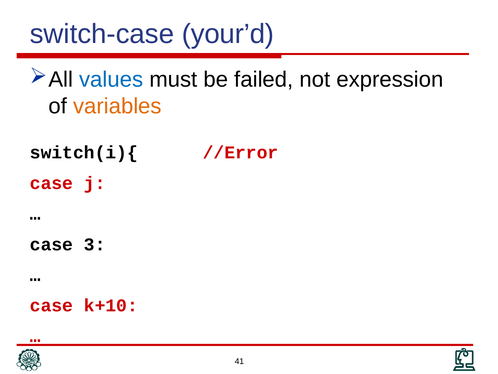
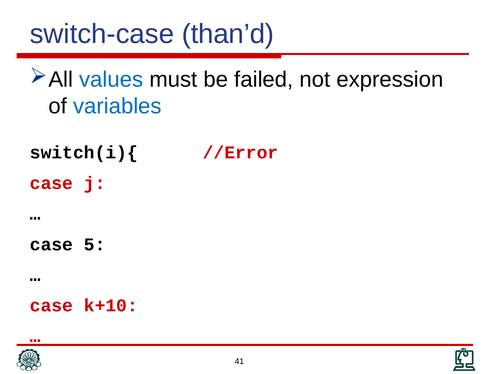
your’d: your’d -> than’d
variables colour: orange -> blue
3: 3 -> 5
